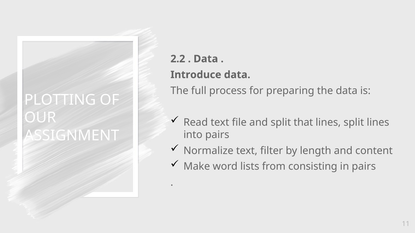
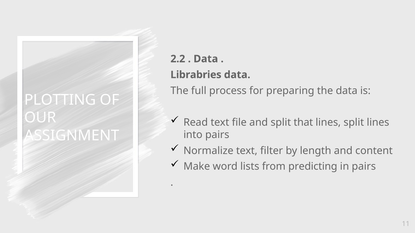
Introduce: Introduce -> Librabries
consisting: consisting -> predicting
